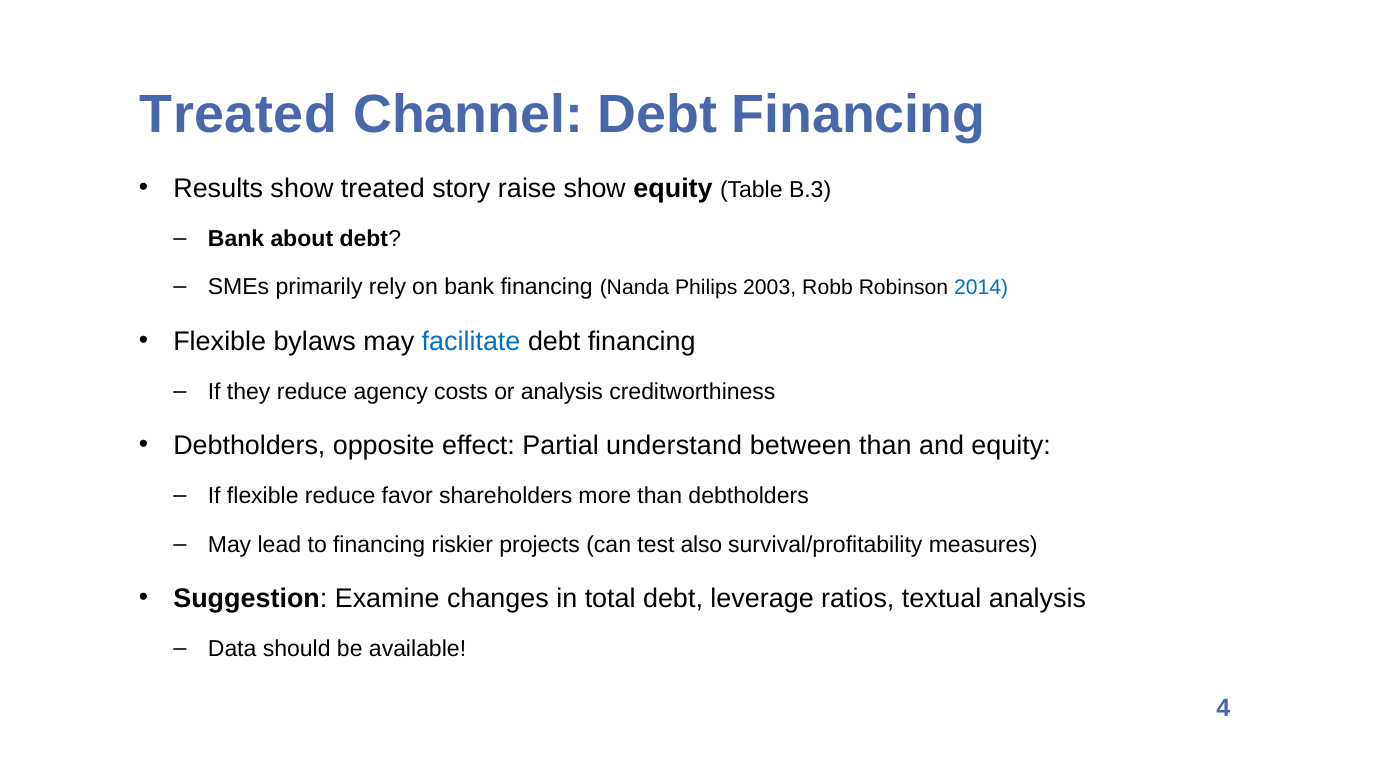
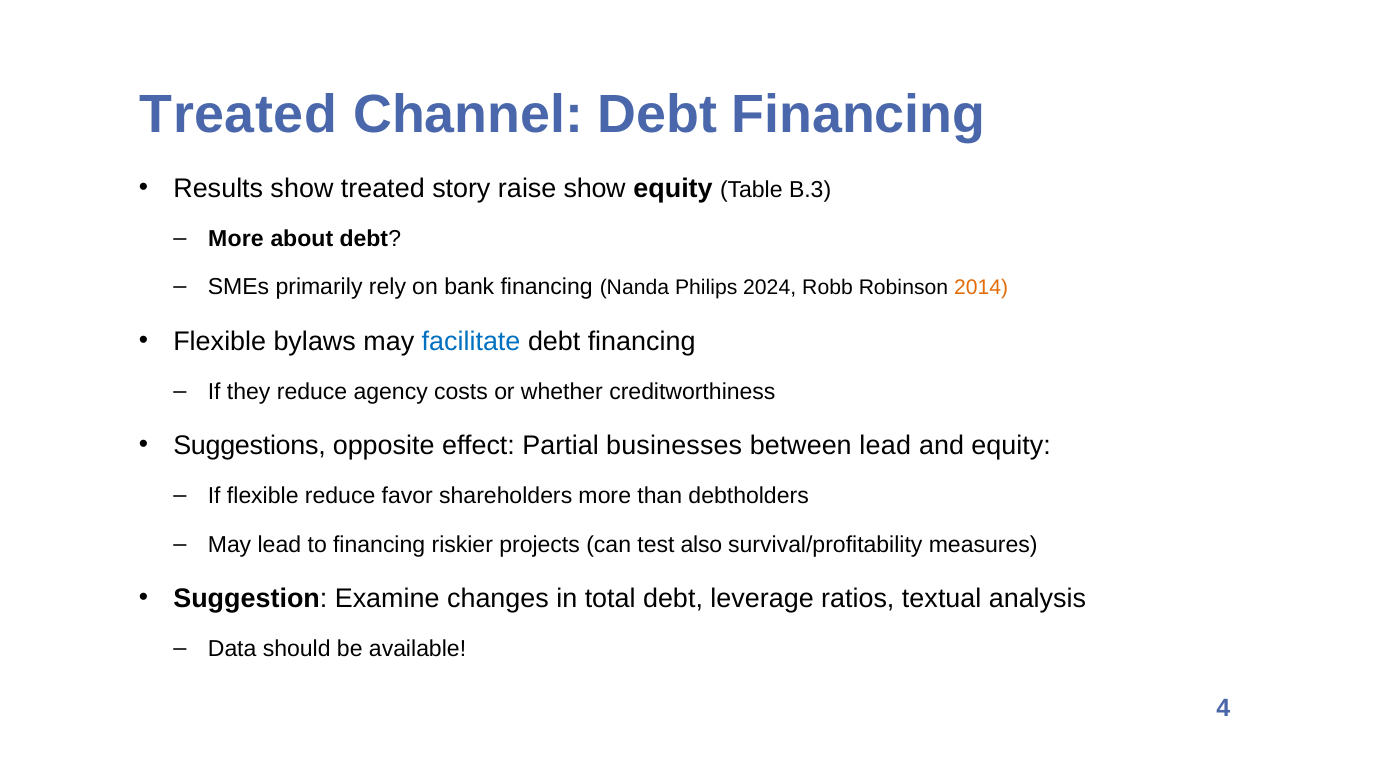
Bank at (236, 239): Bank -> More
2003: 2003 -> 2024
2014 colour: blue -> orange
or analysis: analysis -> whether
Debtholders at (249, 446): Debtholders -> Suggestions
understand: understand -> businesses
between than: than -> lead
